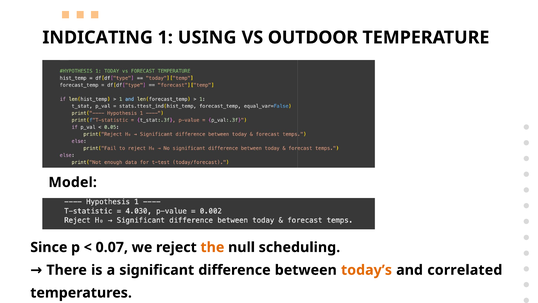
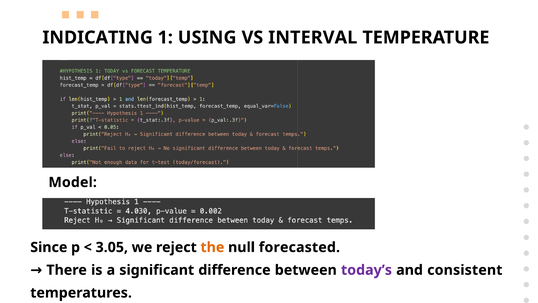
OUTDOOR: OUTDOOR -> INTERVAL
0.07: 0.07 -> 3.05
scheduling: scheduling -> forecasted
today’s colour: orange -> purple
correlated: correlated -> consistent
